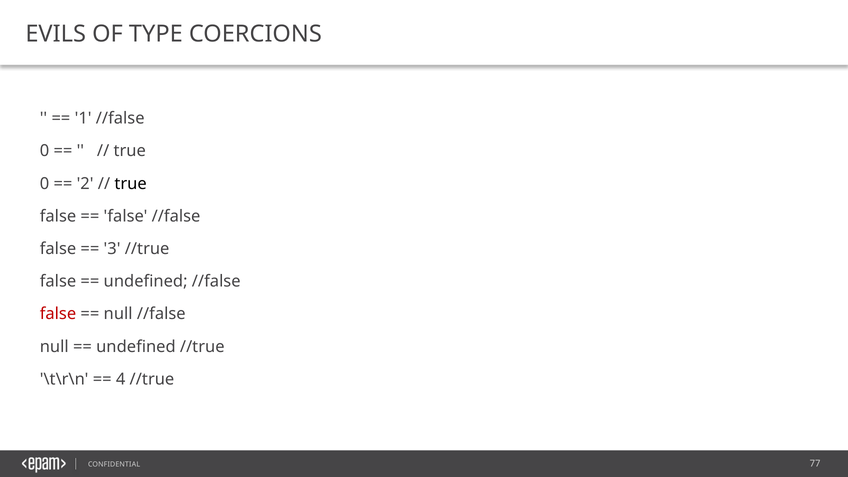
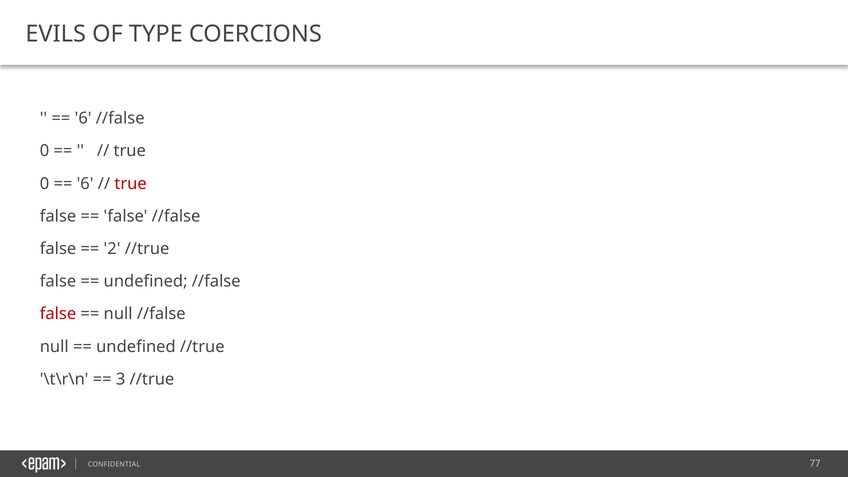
1 at (83, 118): 1 -> 6
2 at (85, 184): 2 -> 6
true at (131, 184) colour: black -> red
3: 3 -> 2
4: 4 -> 3
